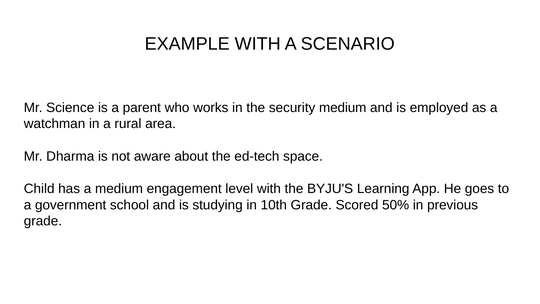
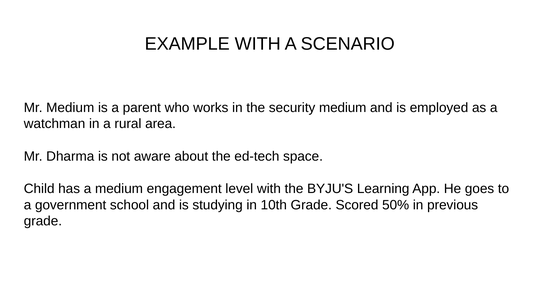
Mr Science: Science -> Medium
